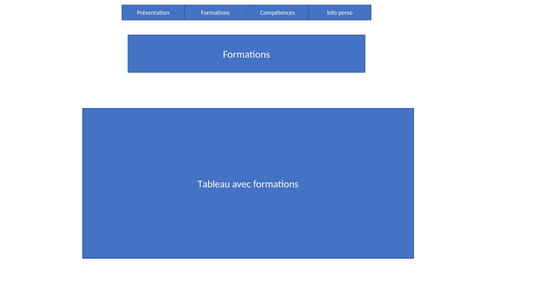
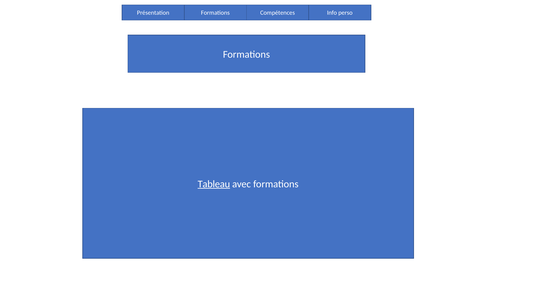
Tableau underline: none -> present
